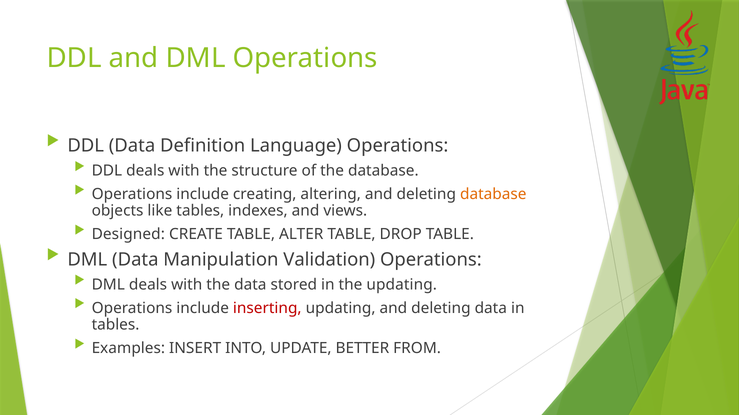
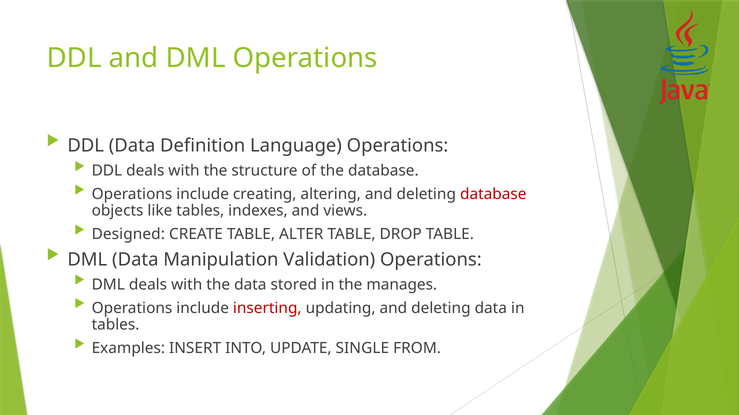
database at (493, 194) colour: orange -> red
the updating: updating -> manages
BETTER: BETTER -> SINGLE
